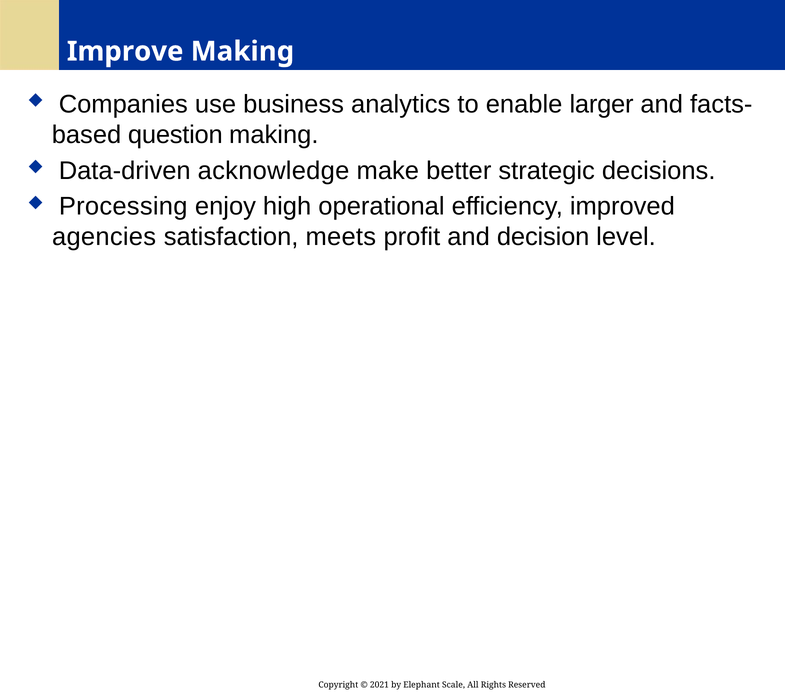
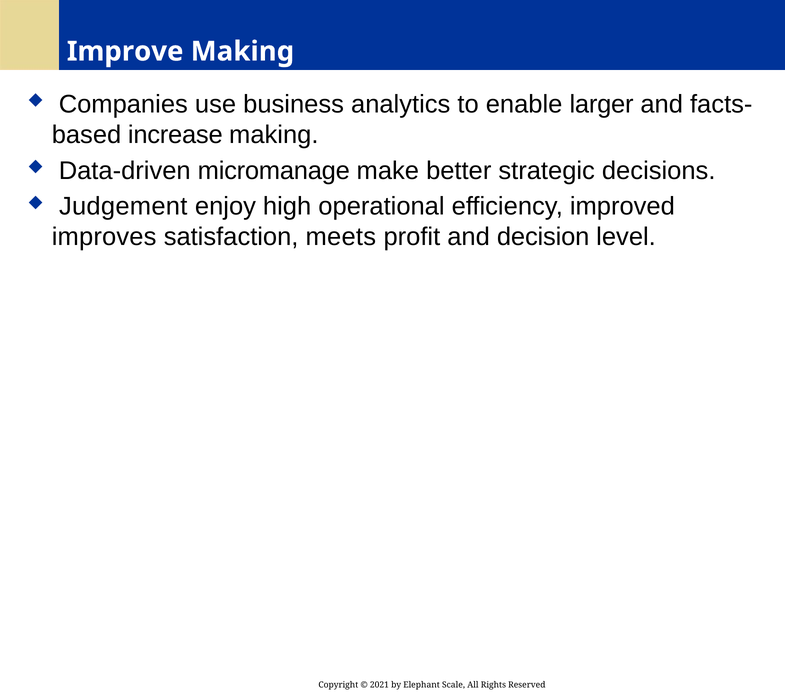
question: question -> increase
acknowledge: acknowledge -> micromanage
Processing: Processing -> Judgement
agencies: agencies -> improves
